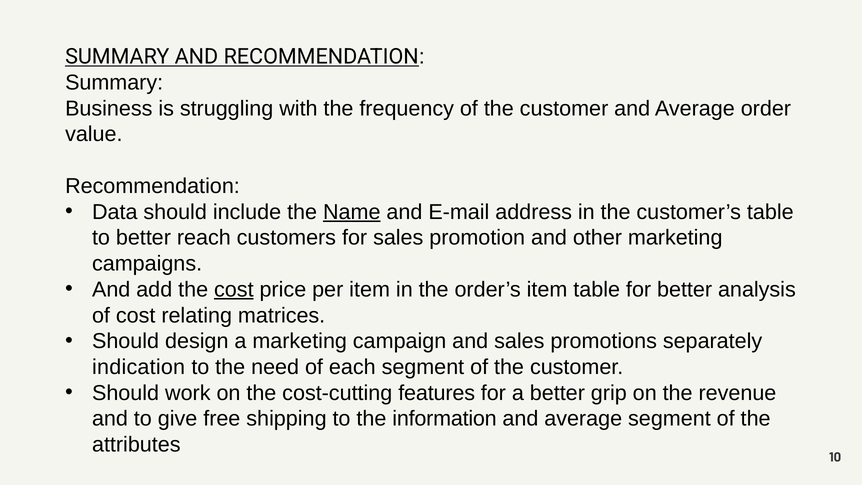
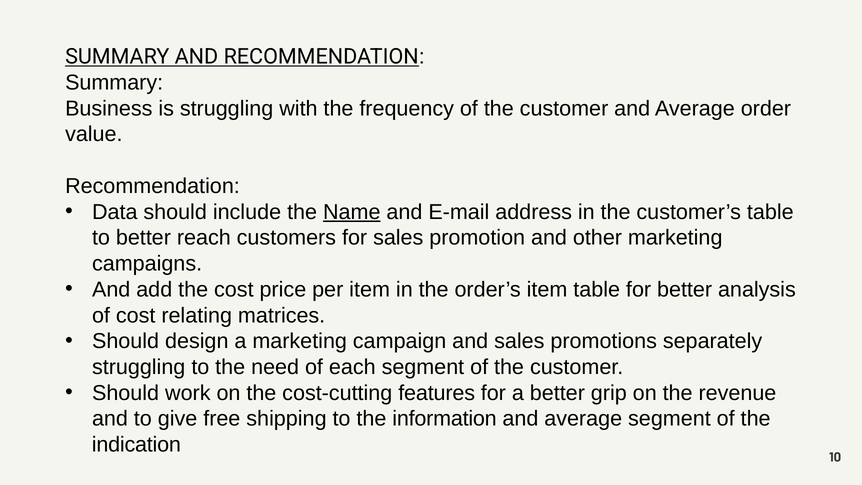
cost at (234, 289) underline: present -> none
indication at (139, 367): indication -> struggling
attributes: attributes -> indication
